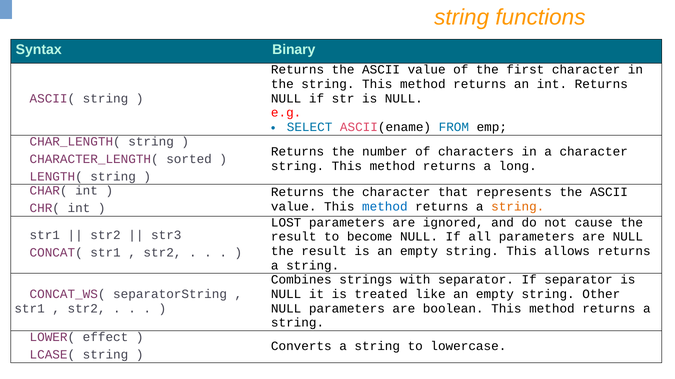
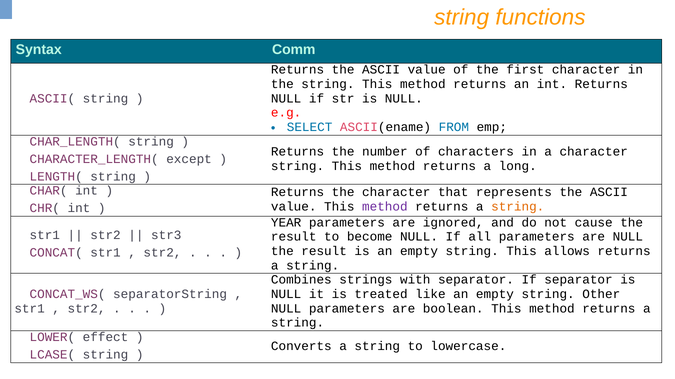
Binary: Binary -> Comm
sorted: sorted -> except
method at (385, 207) colour: blue -> purple
LOST: LOST -> YEAR
